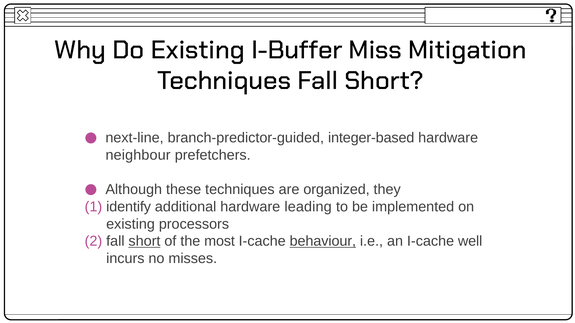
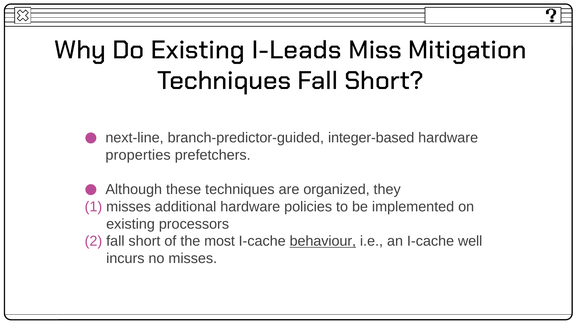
I-Buffer: I-Buffer -> I-Leads
neighbour: neighbour -> properties
identify at (129, 207): identify -> misses
leading: leading -> policies
short at (144, 242) underline: present -> none
